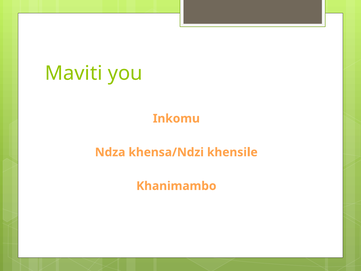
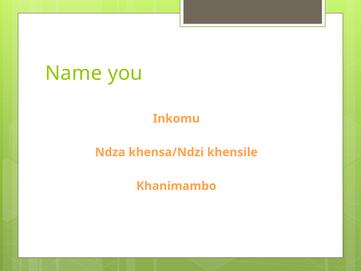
Maviti: Maviti -> Name
